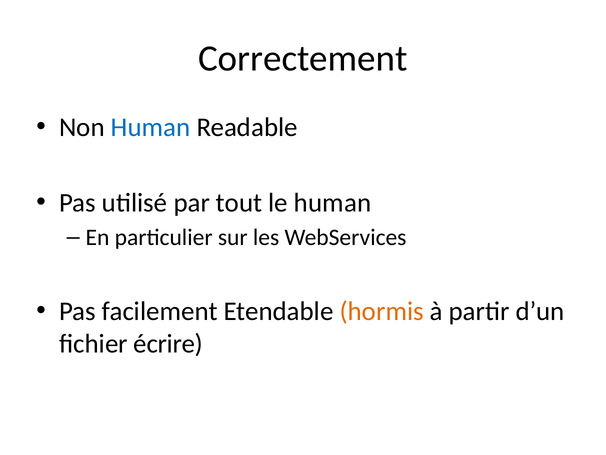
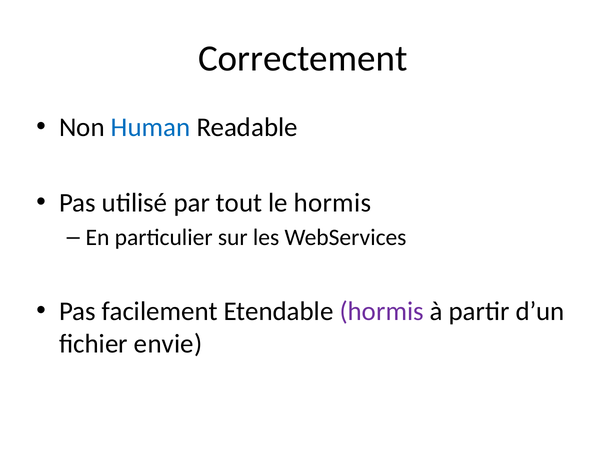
le human: human -> hormis
hormis at (382, 311) colour: orange -> purple
écrire: écrire -> envie
